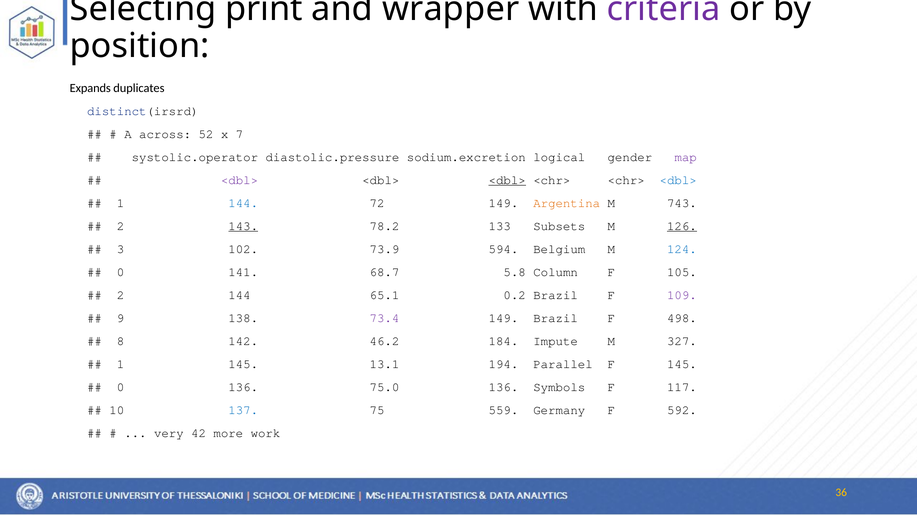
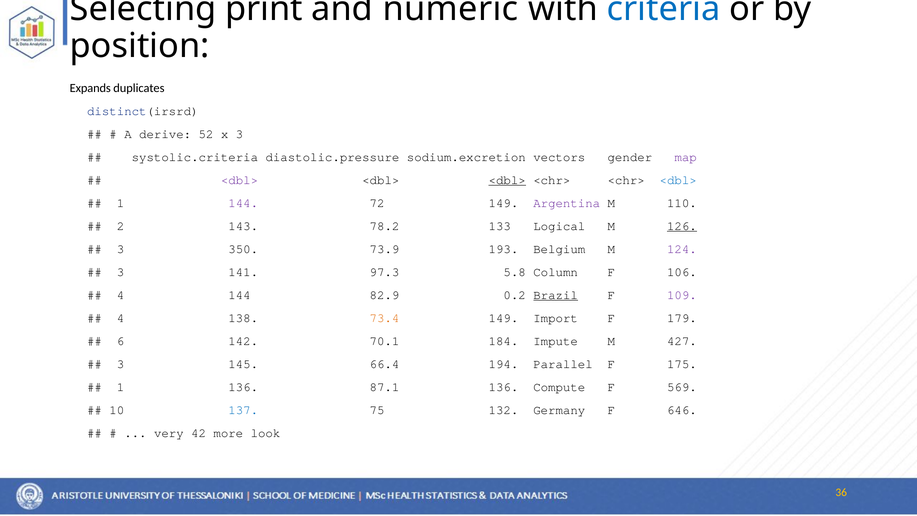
wrapper: wrapper -> numeric
criteria colour: purple -> blue
across: across -> derive
x 7: 7 -> 3
systolic.operator: systolic.operator -> systolic.criteria
logical: logical -> vectors
144 at (243, 203) colour: blue -> purple
Argentina colour: orange -> purple
743: 743 -> 110
143 underline: present -> none
Subsets: Subsets -> Logical
102: 102 -> 350
594: 594 -> 193
124 colour: blue -> purple
0 at (121, 272): 0 -> 3
68.7: 68.7 -> 97.3
105: 105 -> 106
2 at (121, 295): 2 -> 4
65.1: 65.1 -> 82.9
Brazil at (556, 295) underline: none -> present
9 at (121, 318): 9 -> 4
73.4 colour: purple -> orange
149 Brazil: Brazil -> Import
498: 498 -> 179
8: 8 -> 6
46.2: 46.2 -> 70.1
327: 327 -> 427
1 at (121, 364): 1 -> 3
13.1: 13.1 -> 66.4
F 145: 145 -> 175
0 at (121, 387): 0 -> 1
75.0: 75.0 -> 87.1
Symbols: Symbols -> Compute
117: 117 -> 569
559: 559 -> 132
592: 592 -> 646
work: work -> look
